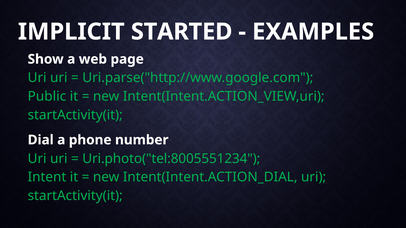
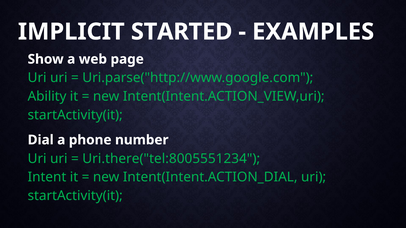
Public: Public -> Ability
Uri.photo("tel:8005551234: Uri.photo("tel:8005551234 -> Uri.there("tel:8005551234
